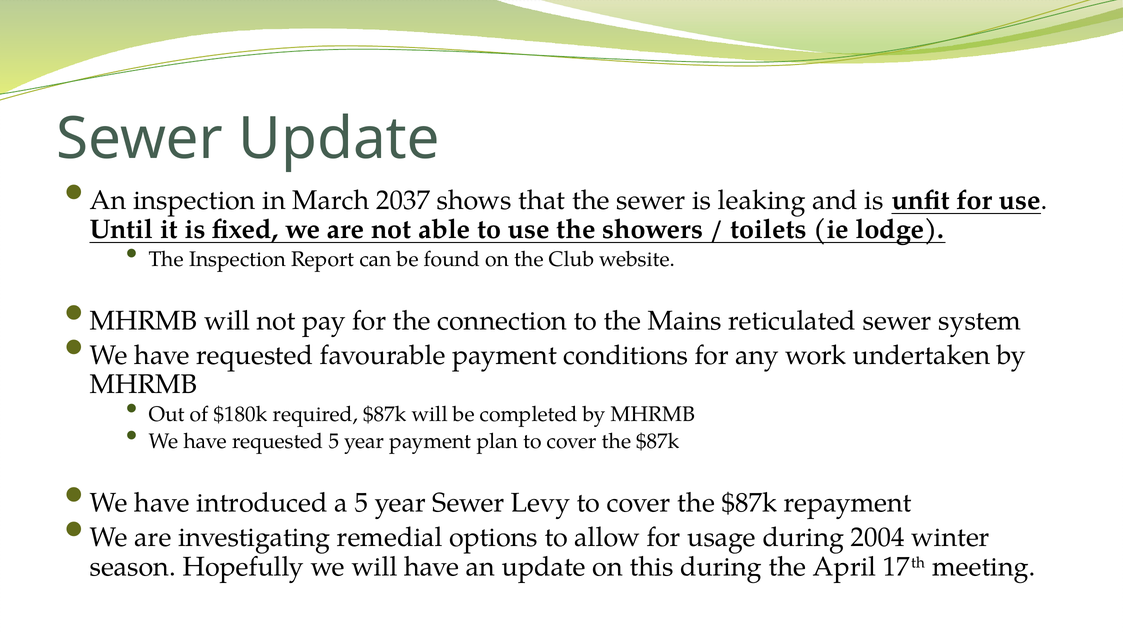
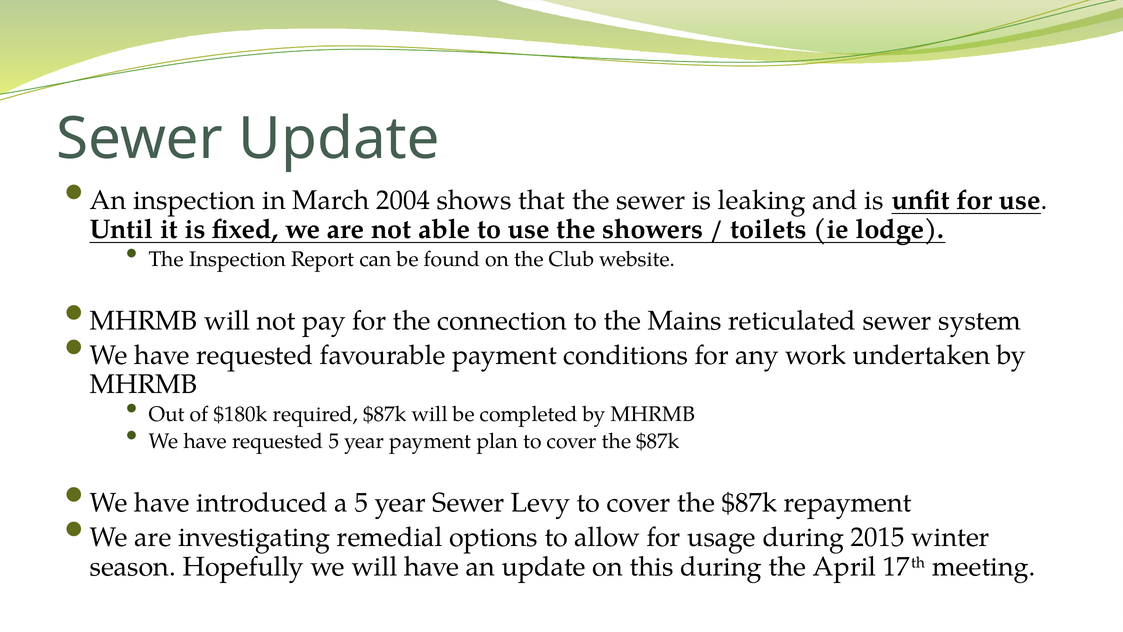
2037: 2037 -> 2004
2004: 2004 -> 2015
